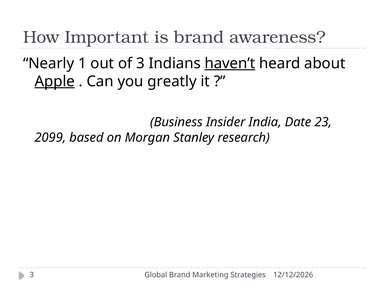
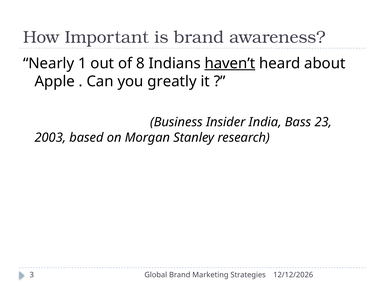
of 3: 3 -> 8
Apple underline: present -> none
Date: Date -> Bass
2099: 2099 -> 2003
